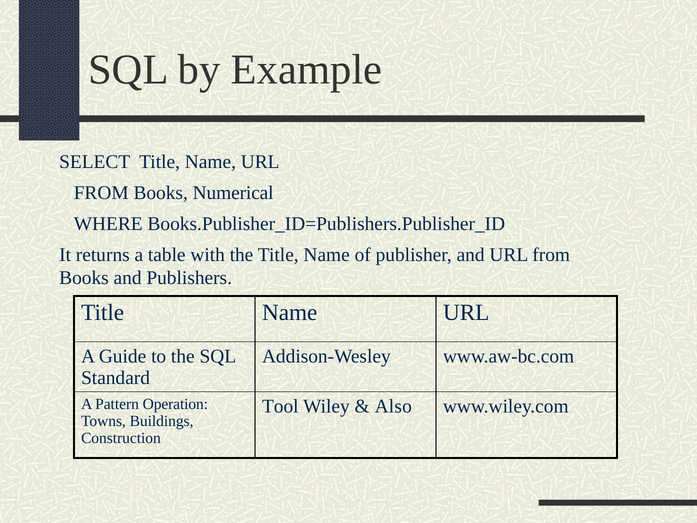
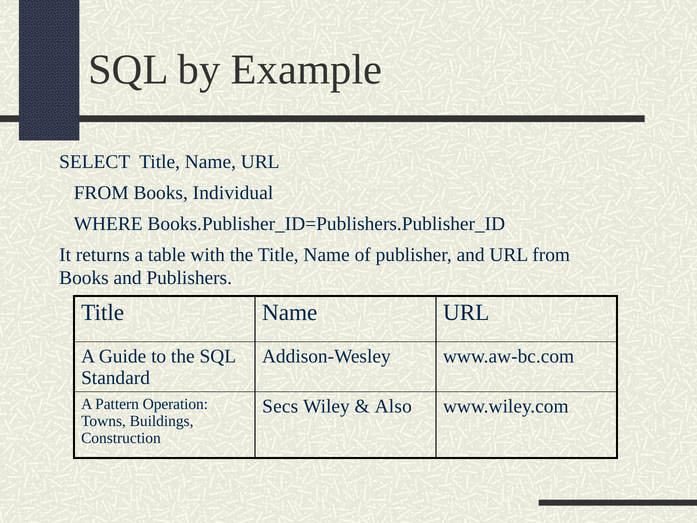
Numerical: Numerical -> Individual
Tool: Tool -> Secs
